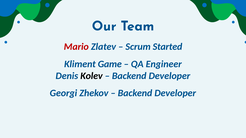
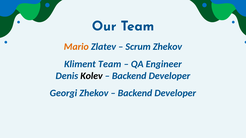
Mario colour: red -> orange
Scrum Started: Started -> Zhekov
Kliment Game: Game -> Team
